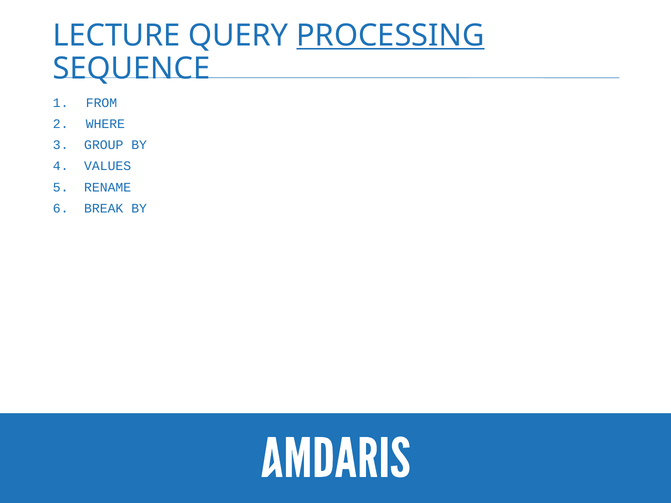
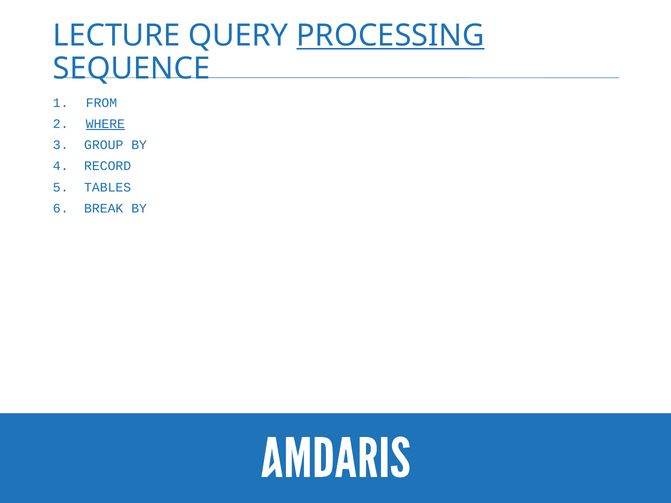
WHERE underline: none -> present
VALUES: VALUES -> RECORD
RENAME: RENAME -> TABLES
